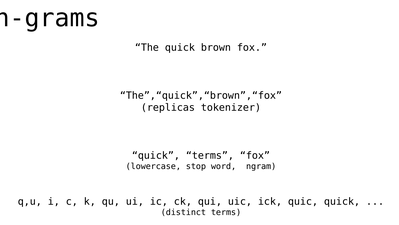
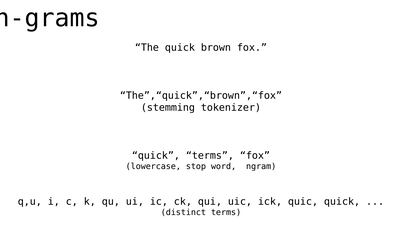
replicas: replicas -> stemming
